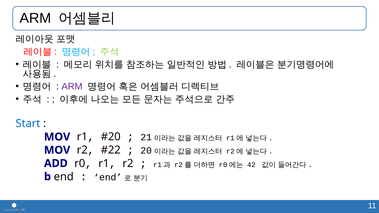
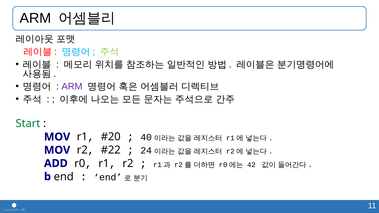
Start colour: blue -> green
21: 21 -> 40
20: 20 -> 24
